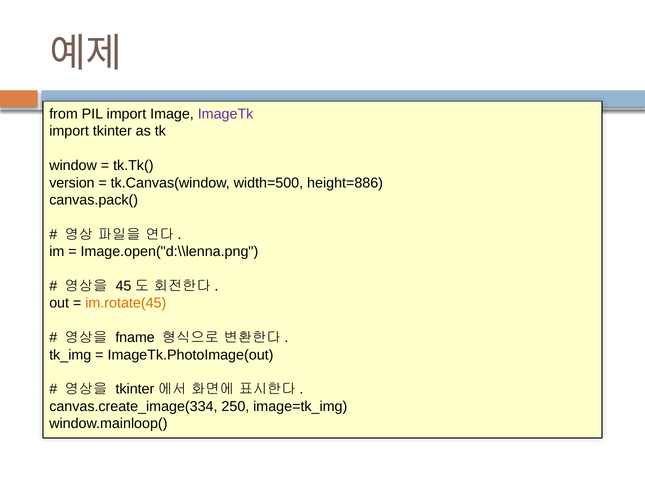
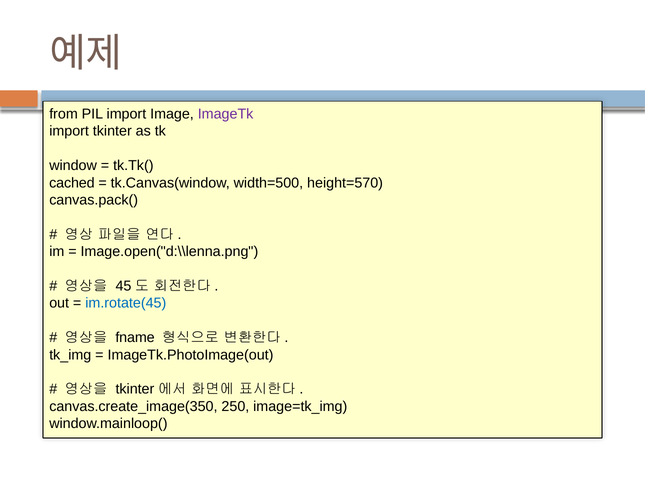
version: version -> cached
height=886: height=886 -> height=570
im.rotate(45 colour: orange -> blue
canvas.create_image(334: canvas.create_image(334 -> canvas.create_image(350
